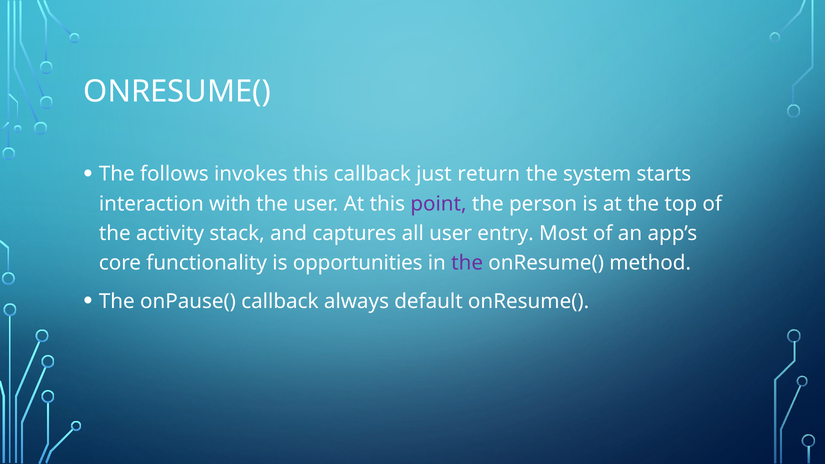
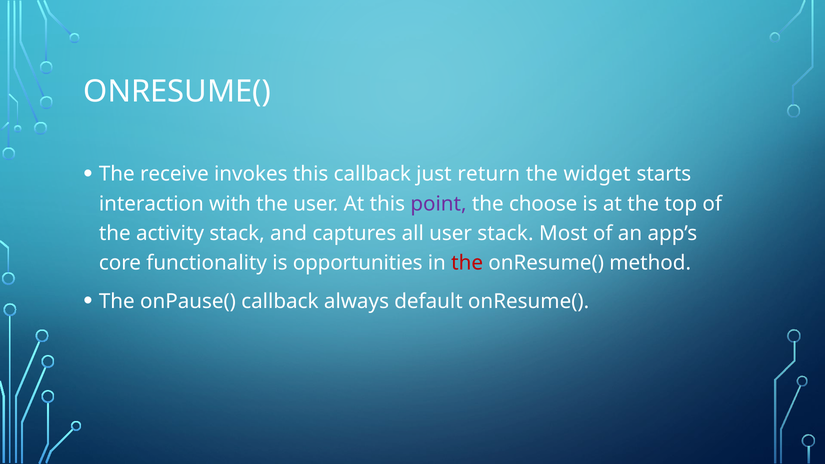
follows: follows -> receive
system: system -> widget
person: person -> choose
user entry: entry -> stack
the at (467, 263) colour: purple -> red
